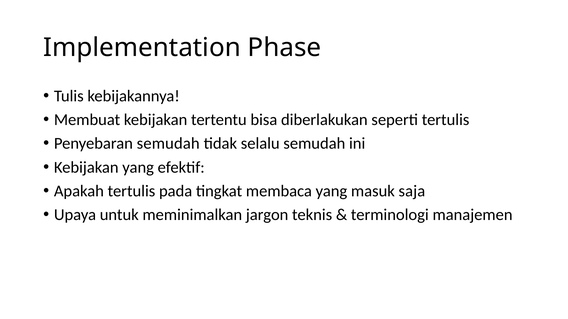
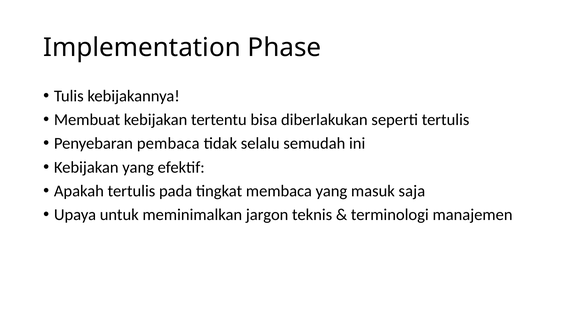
Penyebaran semudah: semudah -> pembaca
